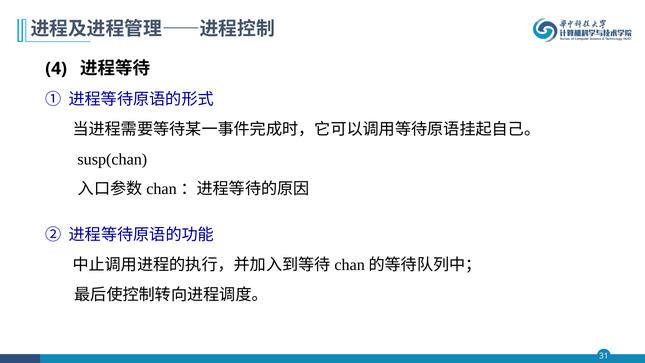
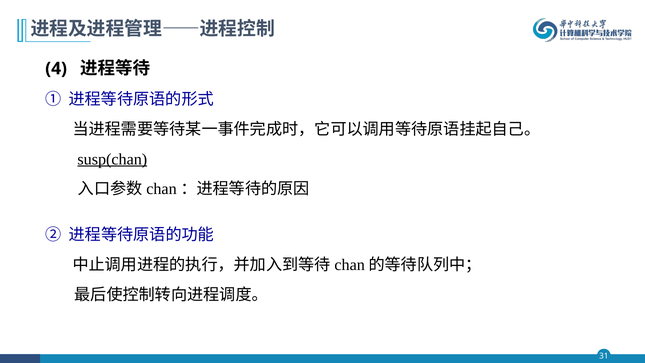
susp(chan underline: none -> present
